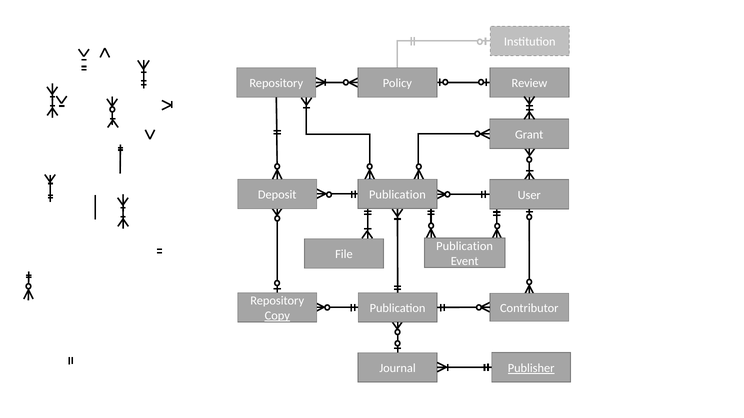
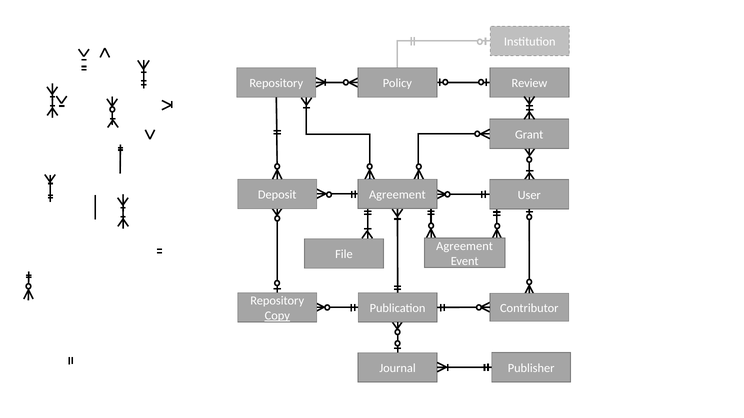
Publication at (397, 195): Publication -> Agreement
Publication at (465, 246): Publication -> Agreement
Publisher underline: present -> none
